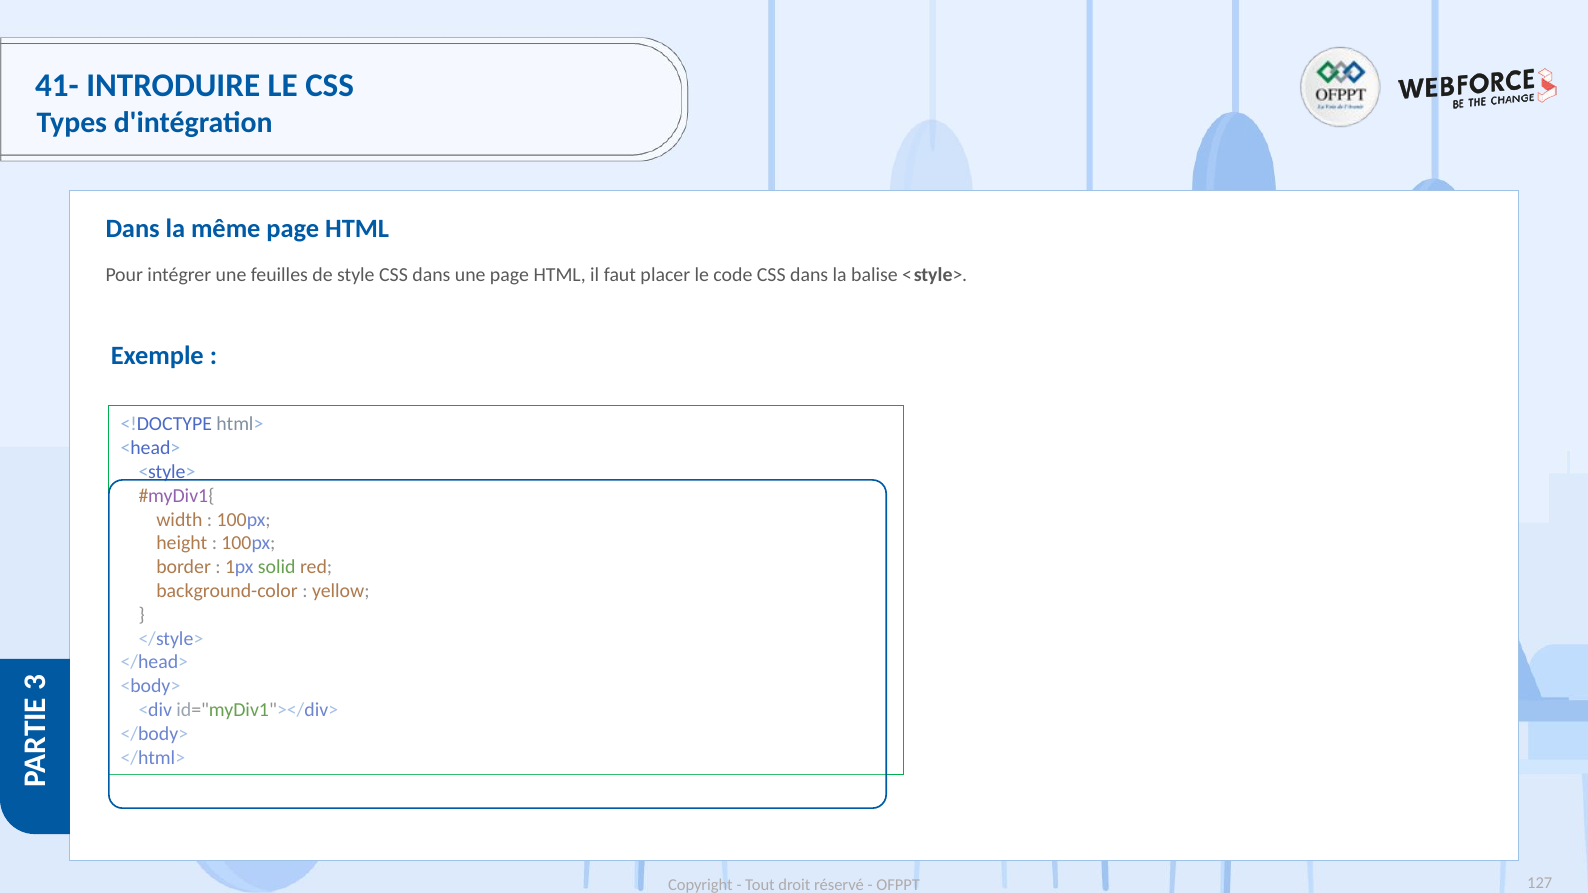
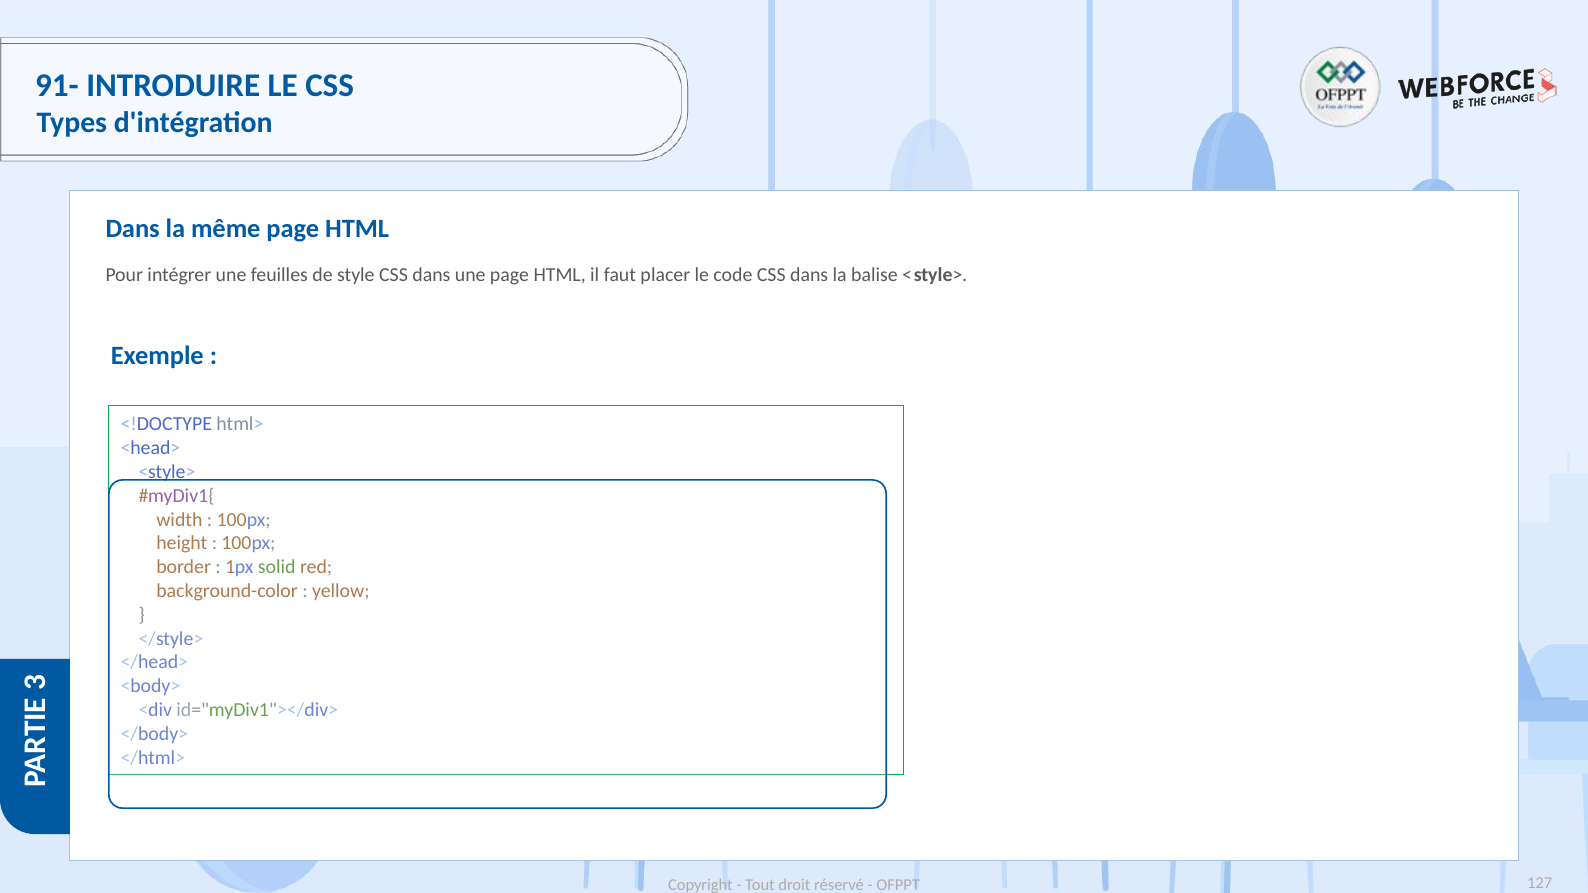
41-: 41- -> 91-
